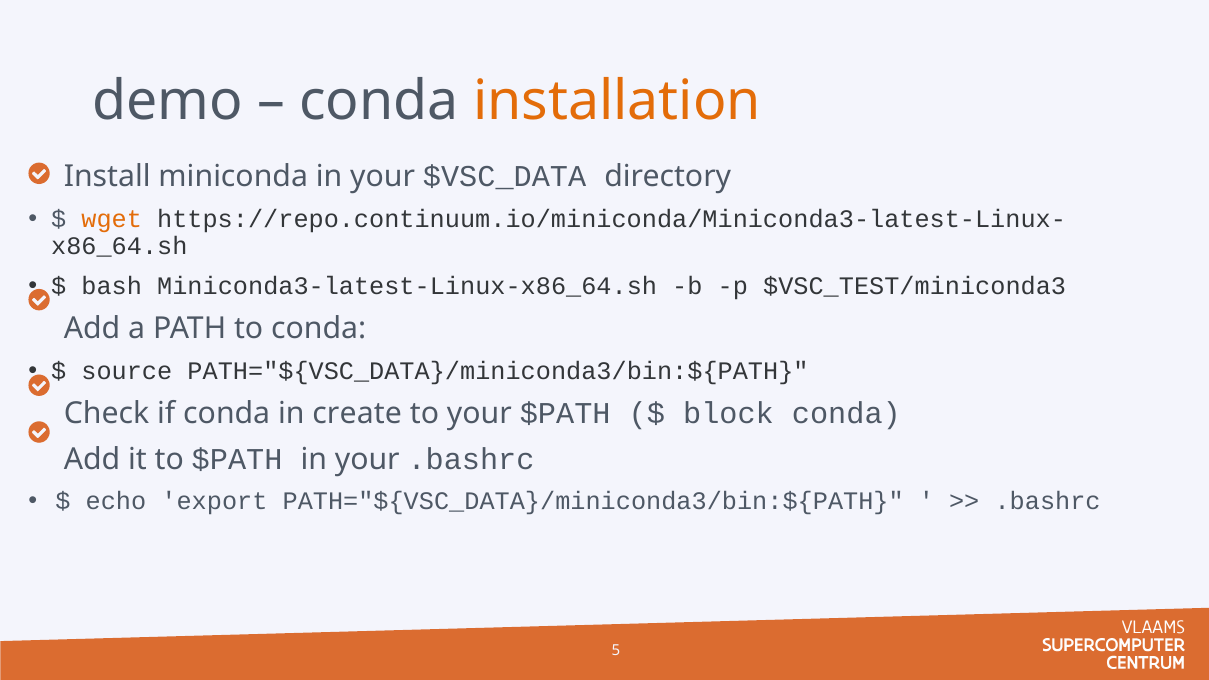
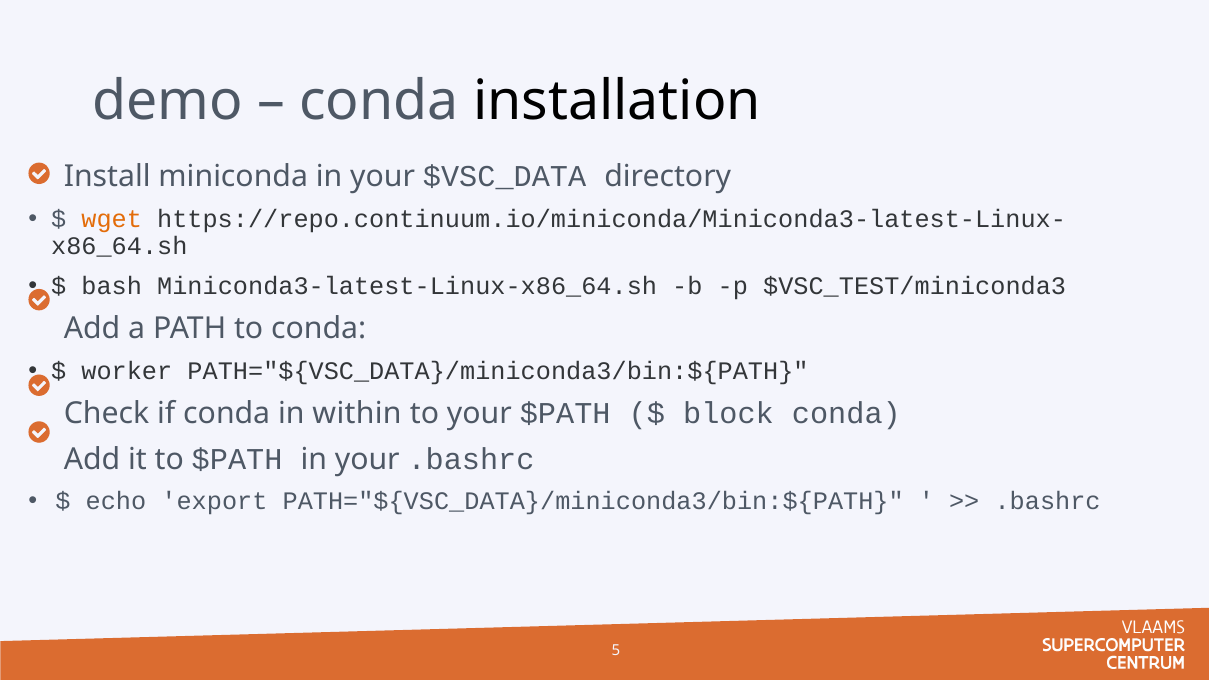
installation colour: orange -> black
source: source -> worker
create: create -> within
